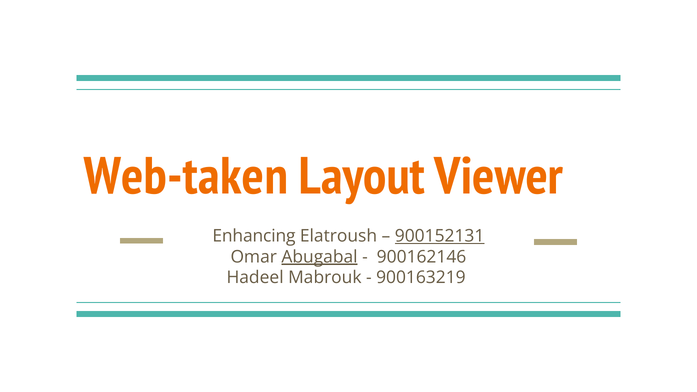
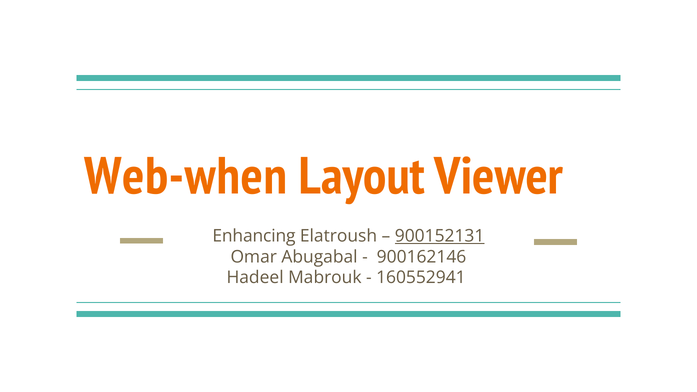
Web-taken: Web-taken -> Web-when
Abugabal underline: present -> none
900163219: 900163219 -> 160552941
